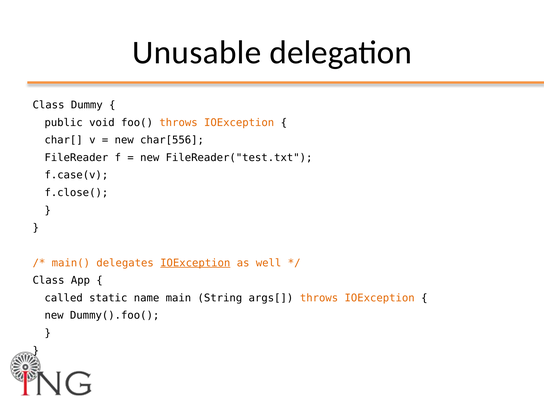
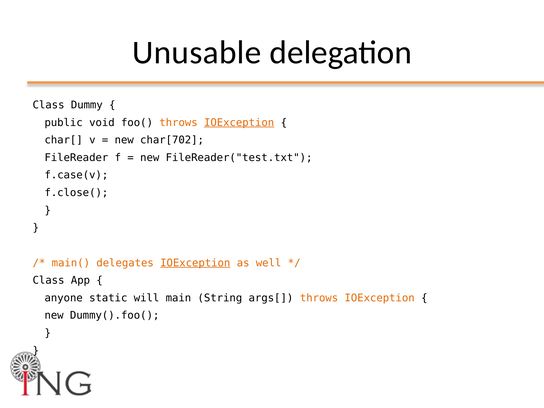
IOException at (239, 123) underline: none -> present
char[556: char[556 -> char[702
called: called -> anyone
name: name -> will
